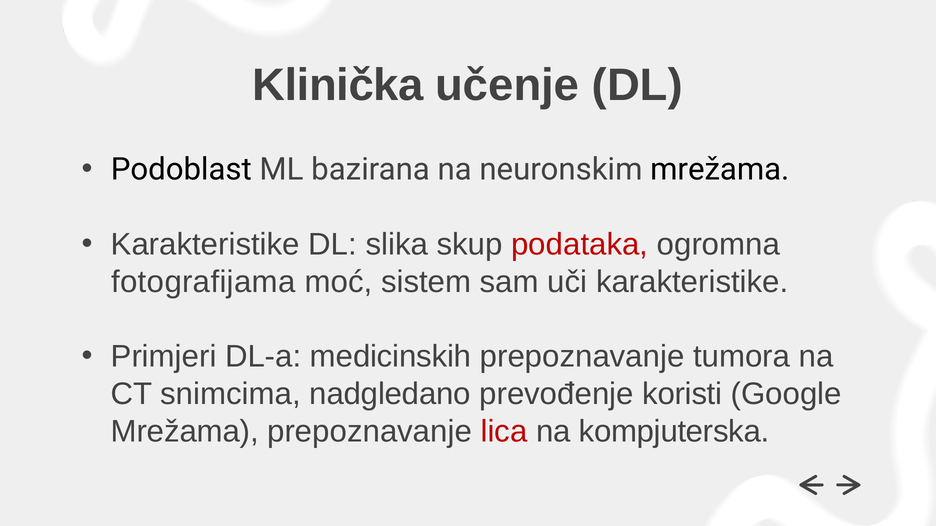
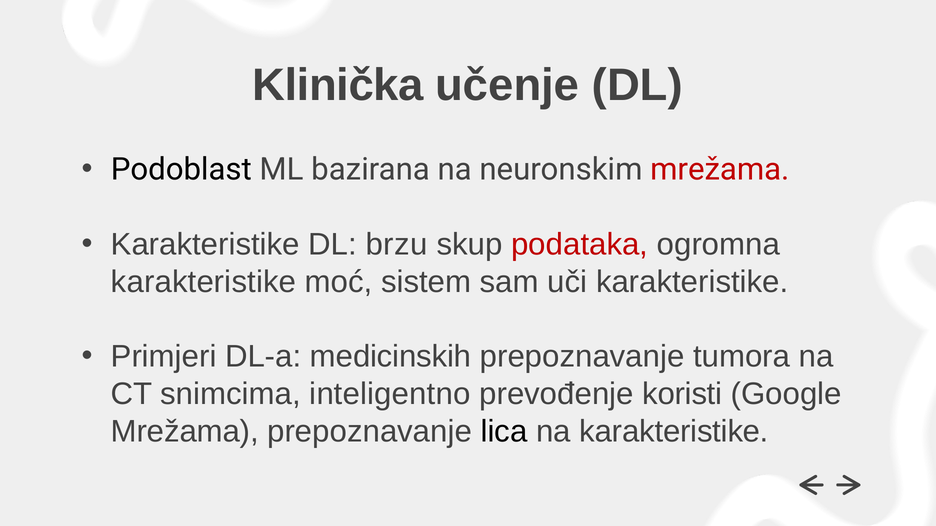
mrežama at (720, 170) colour: black -> red
slika: slika -> brzu
fotografijama at (203, 282): fotografijama -> karakteristike
nadgledano: nadgledano -> inteligentno
lica colour: red -> black
na kompjuterska: kompjuterska -> karakteristike
